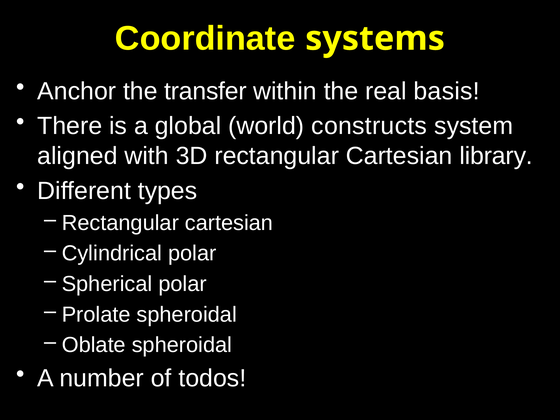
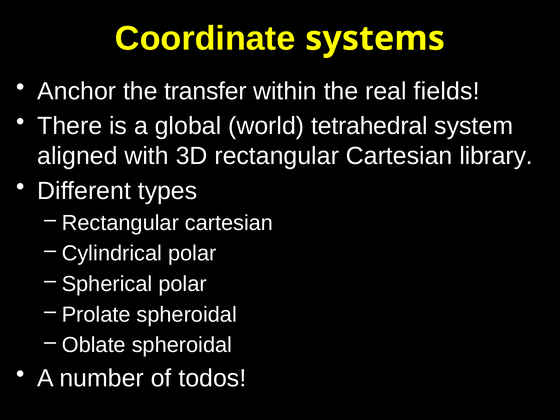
basis: basis -> fields
constructs: constructs -> tetrahedral
